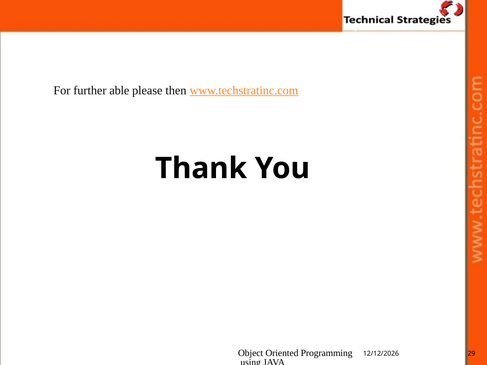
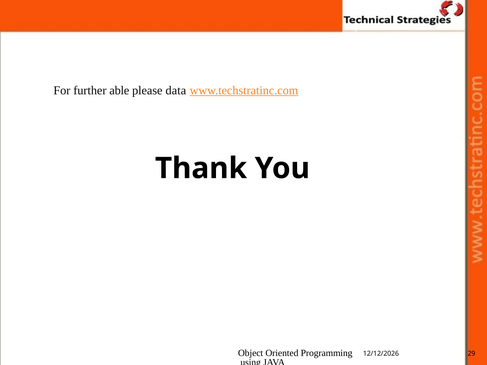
then: then -> data
